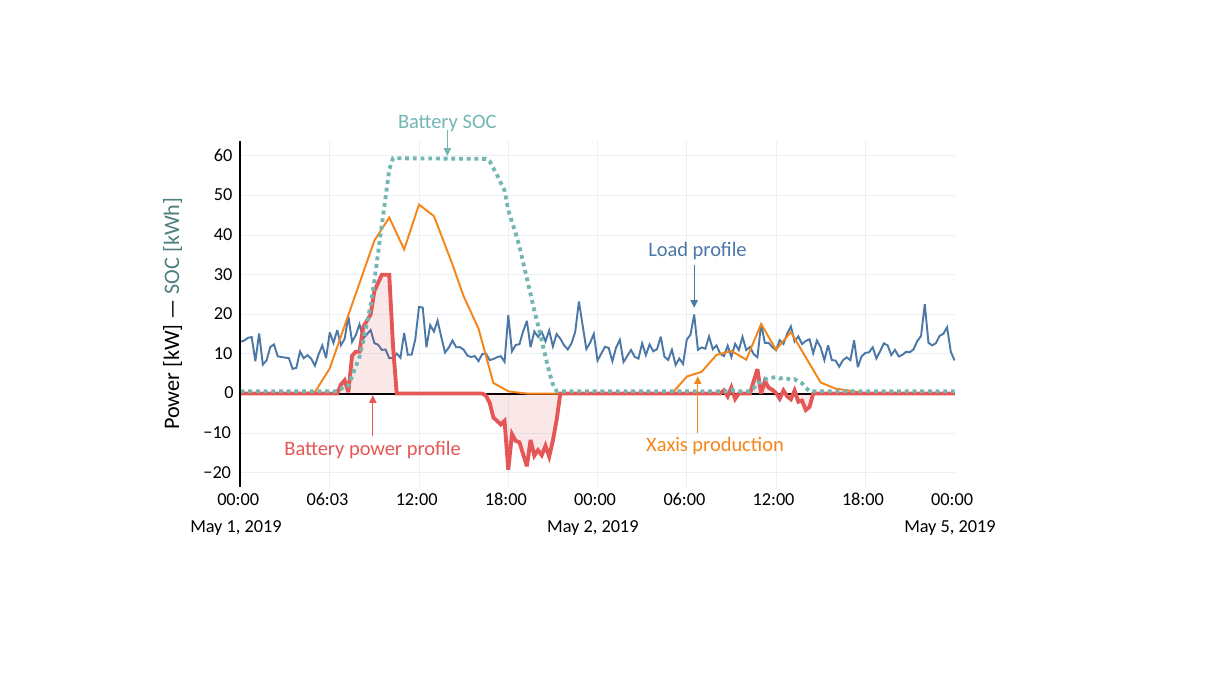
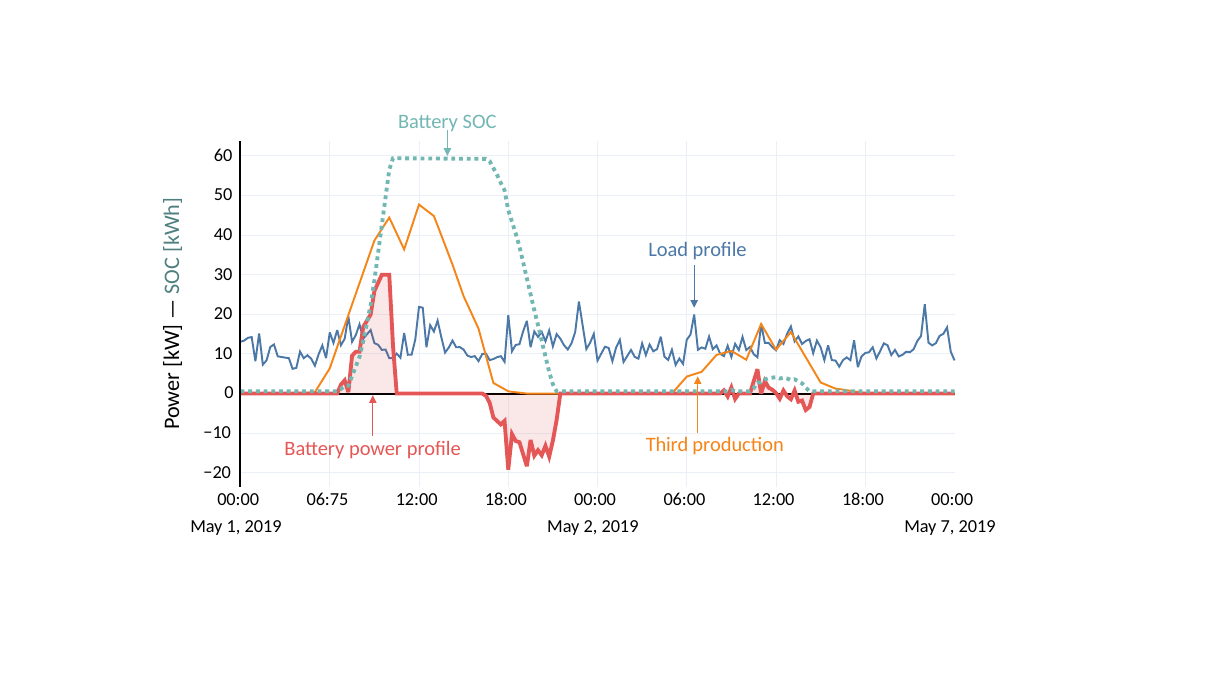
Xaxis: Xaxis -> Third
06:03: 06:03 -> 06:75
5: 5 -> 7
